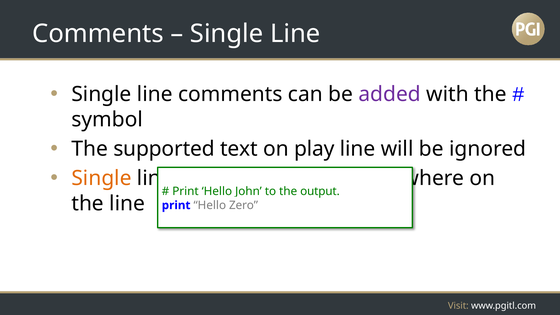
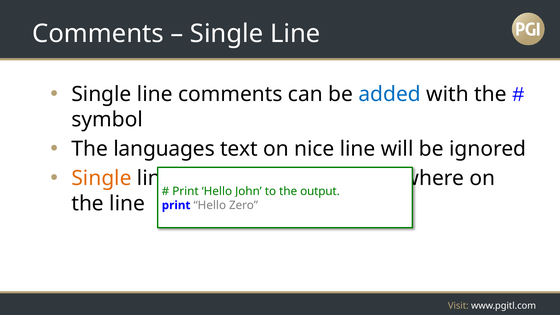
added colour: purple -> blue
supported: supported -> languages
play: play -> nice
